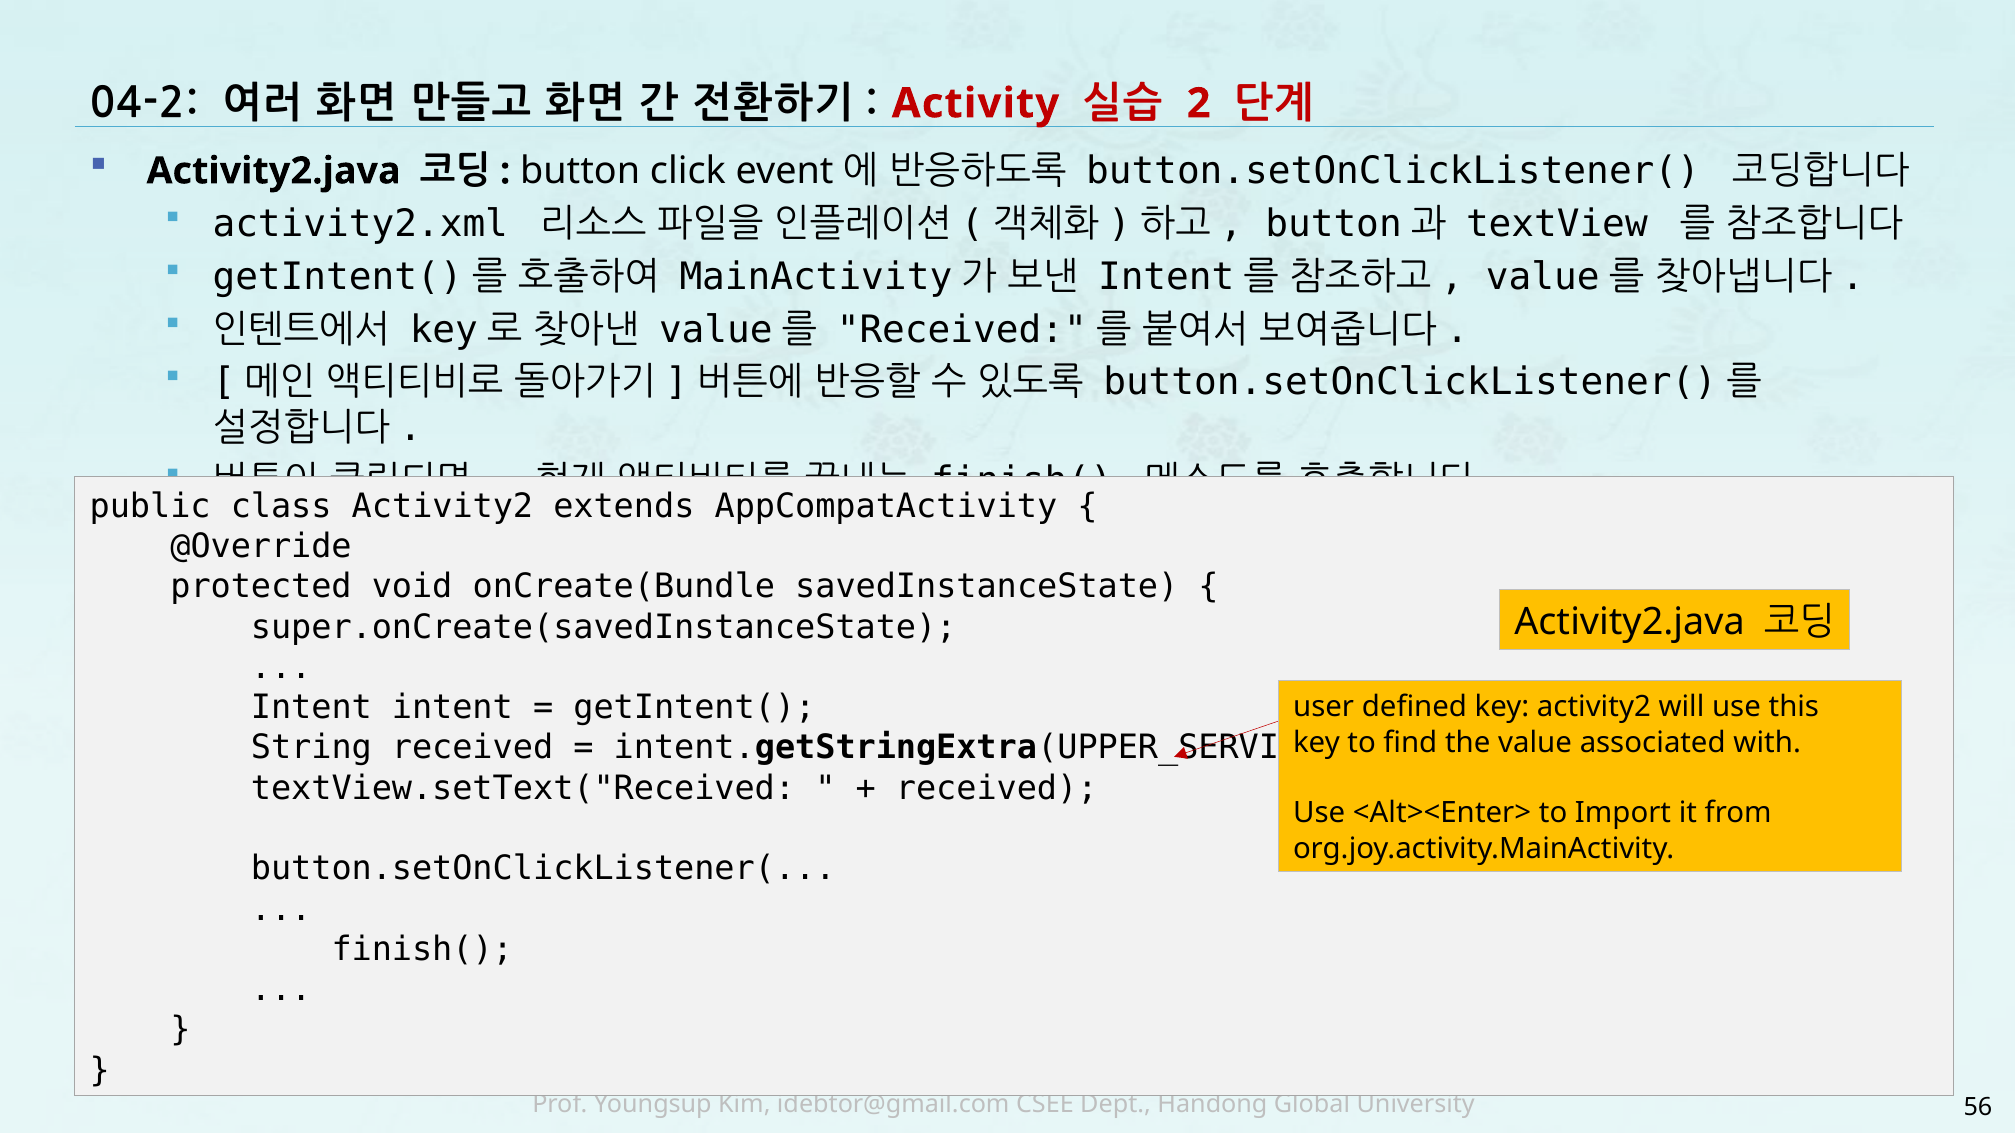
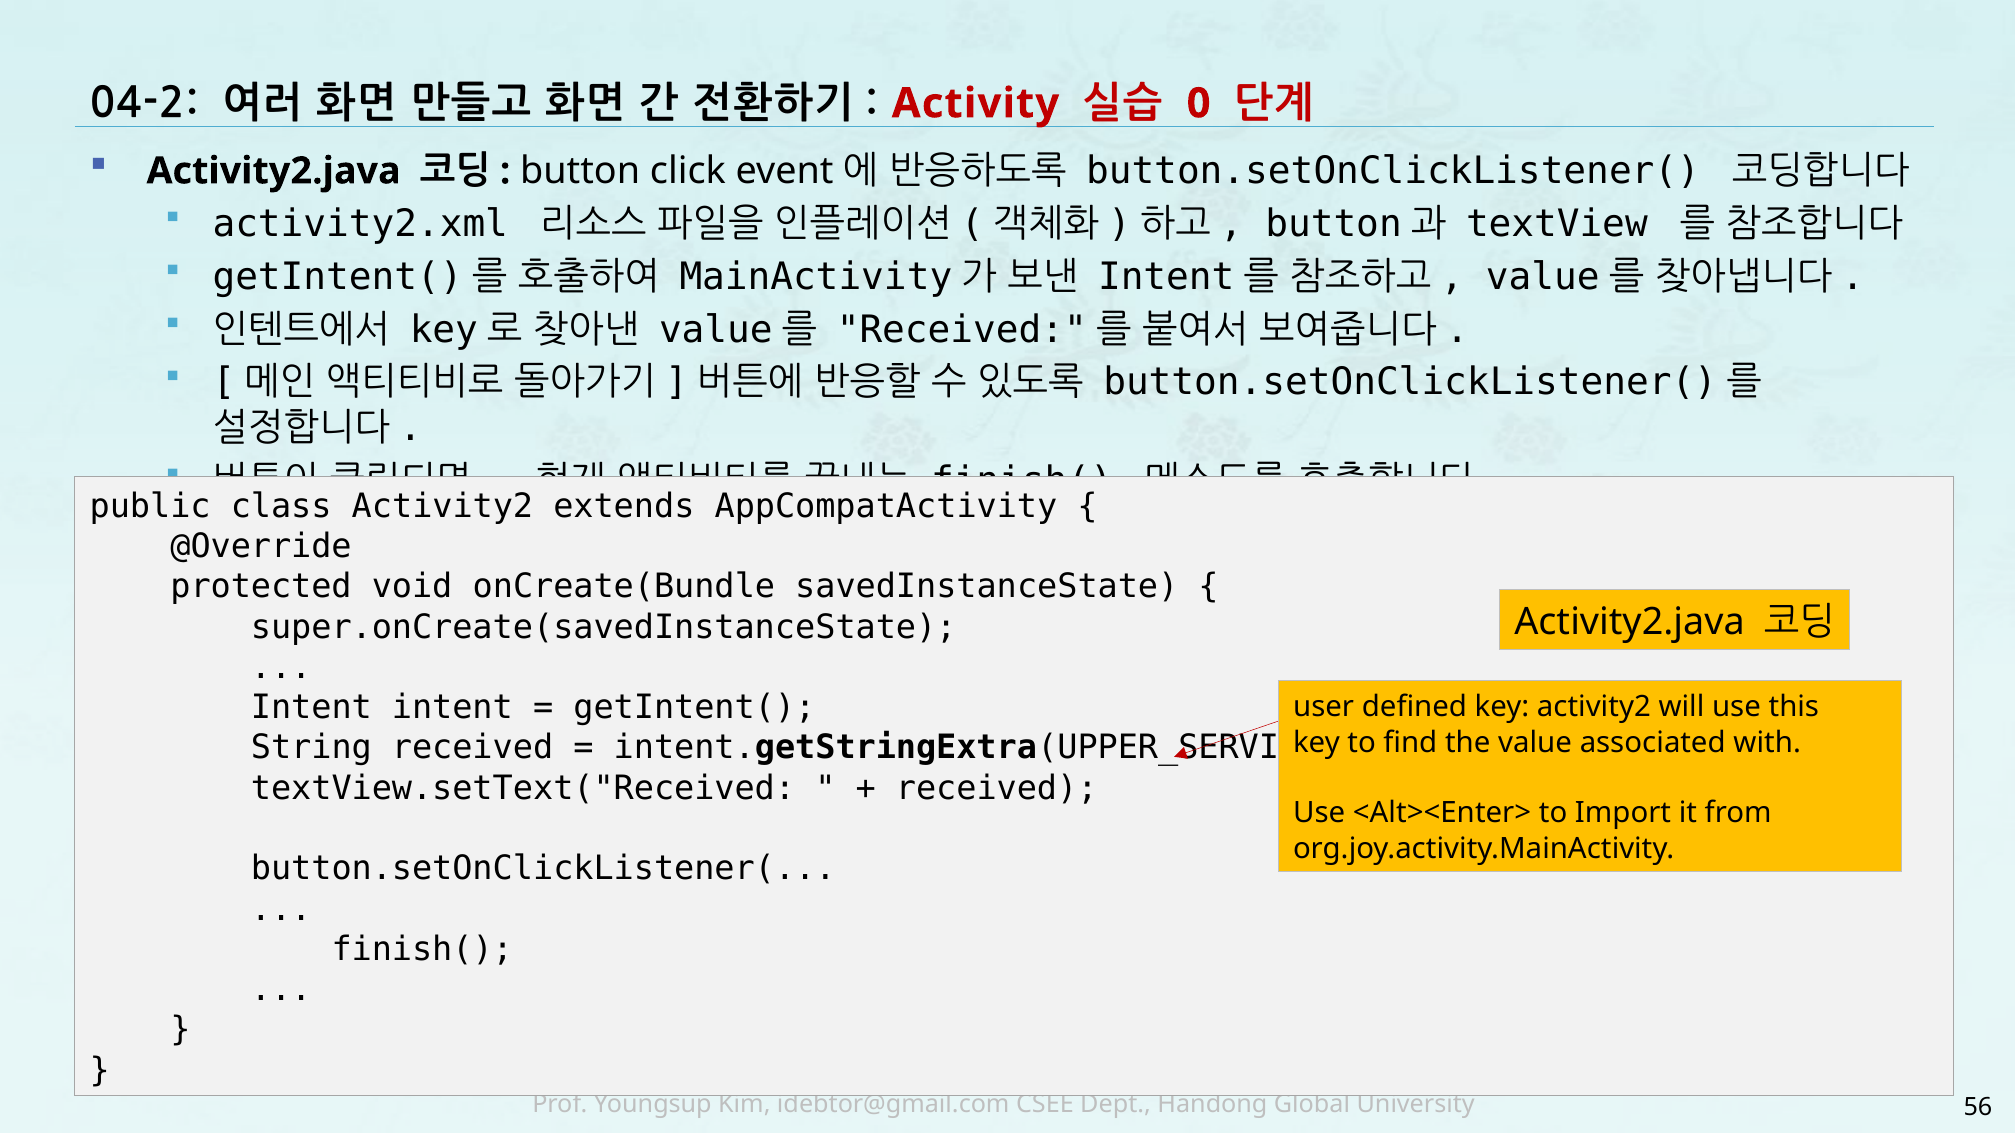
2: 2 -> 0
